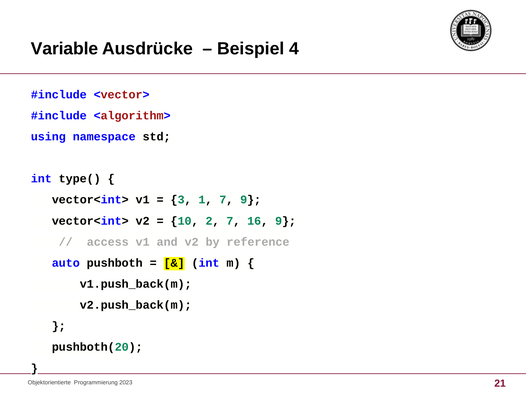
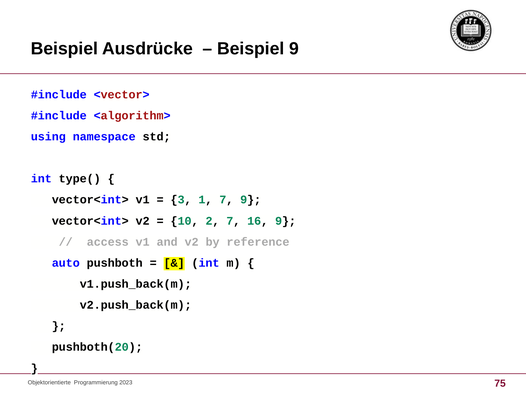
Variable at (65, 49): Variable -> Beispiel
Beispiel 4: 4 -> 9
21: 21 -> 75
